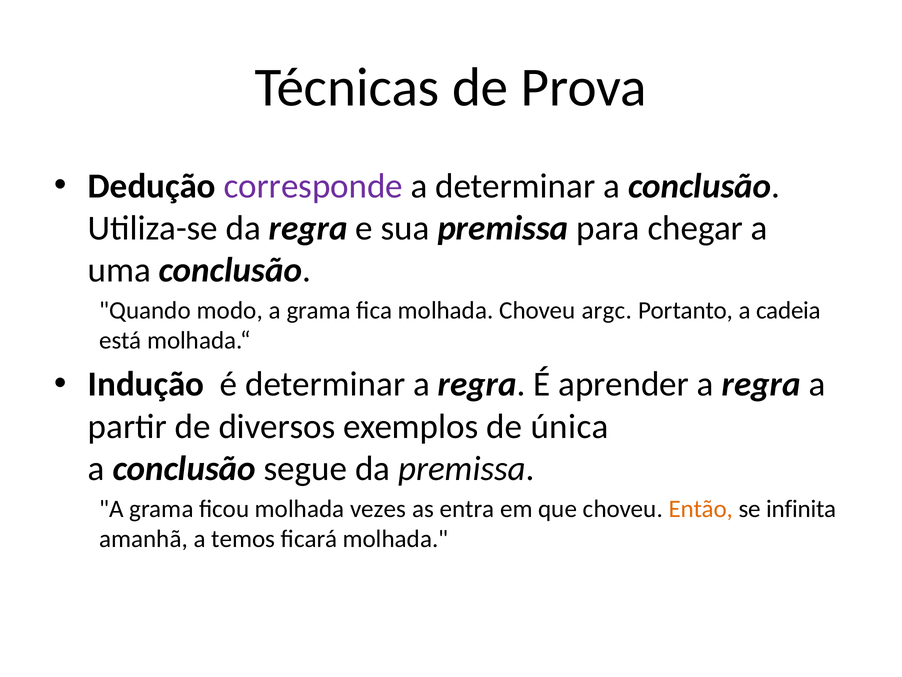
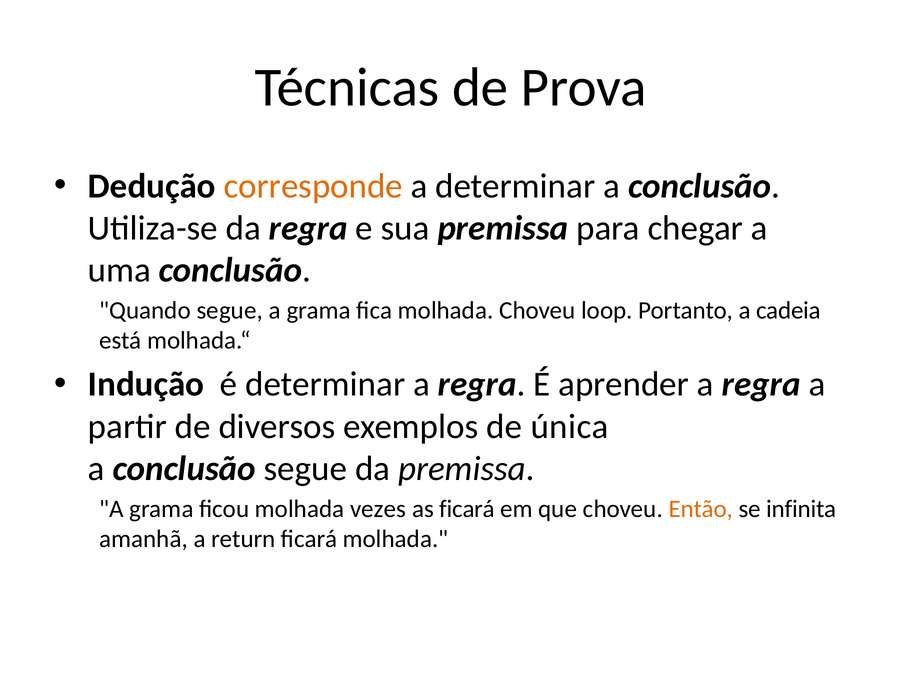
corresponde colour: purple -> orange
Quando modo: modo -> segue
argc: argc -> loop
as entra: entra -> ficará
temos: temos -> return
